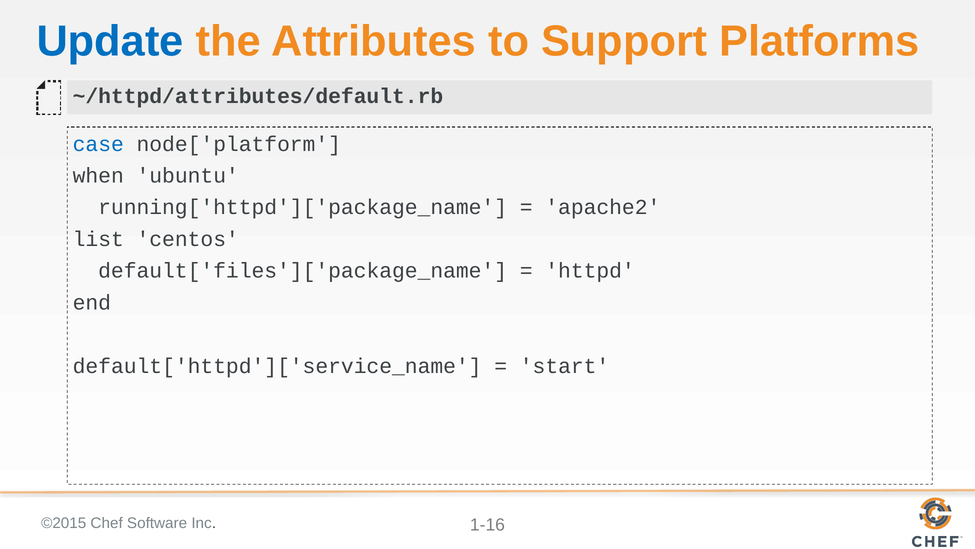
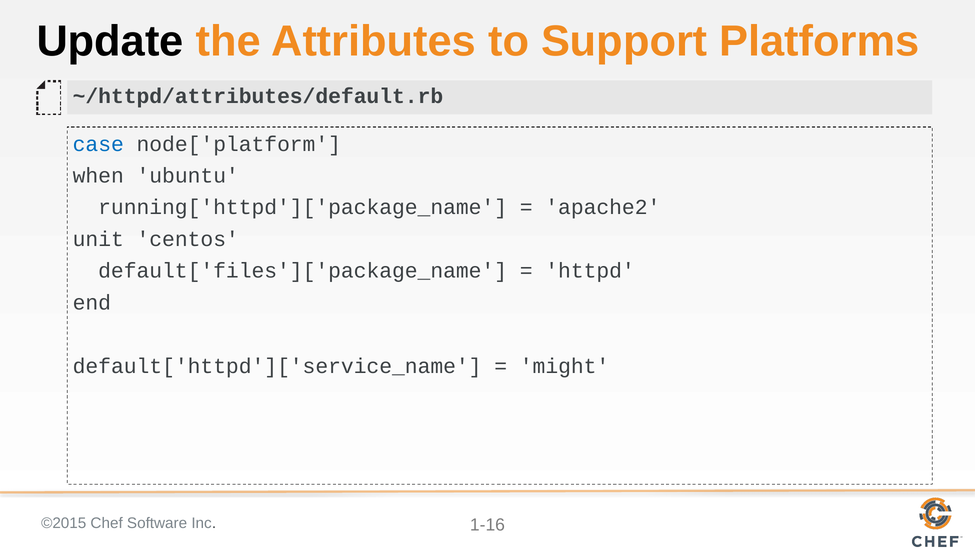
Update colour: blue -> black
list: list -> unit
start: start -> might
